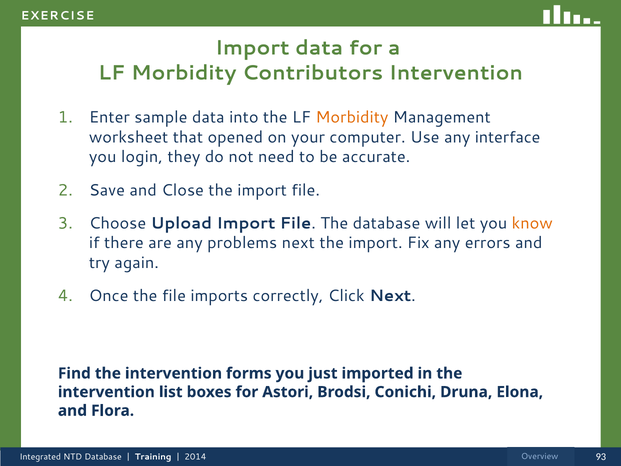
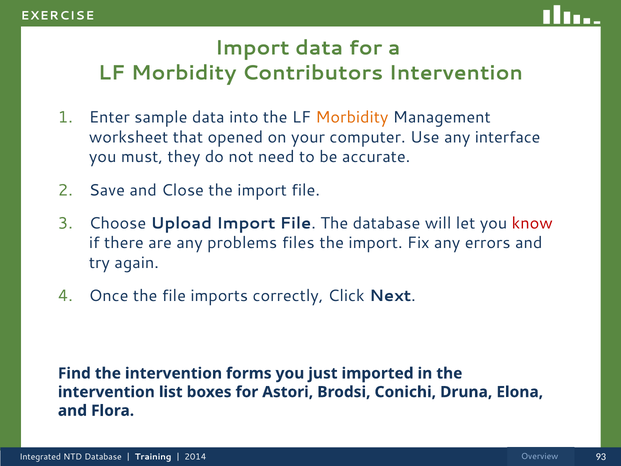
login: login -> must
know colour: orange -> red
problems next: next -> files
